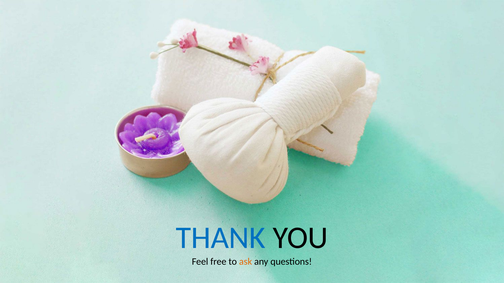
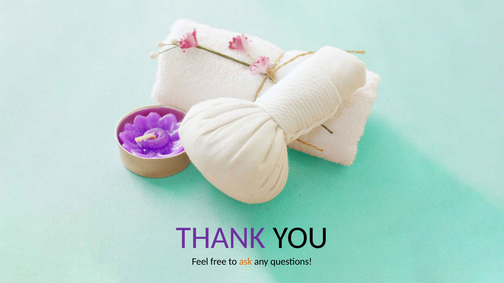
THANK colour: blue -> purple
